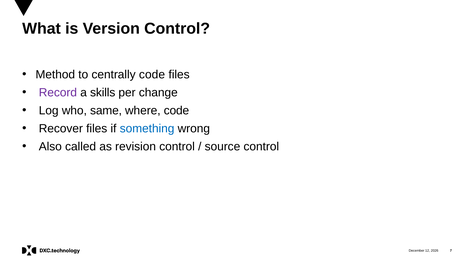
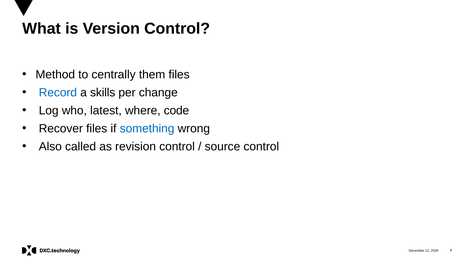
centrally code: code -> them
Record colour: purple -> blue
same: same -> latest
